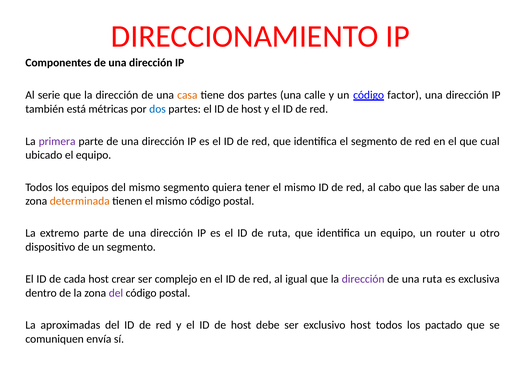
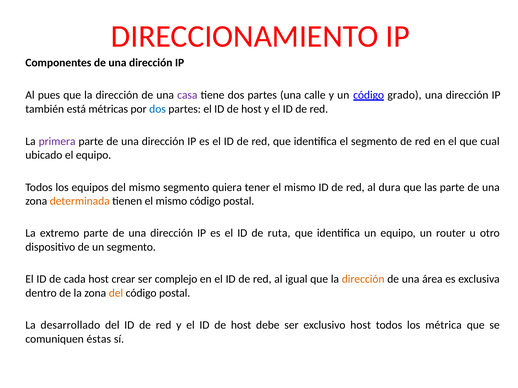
serie: serie -> pues
casa colour: orange -> purple
factor: factor -> grado
cabo: cabo -> dura
las saber: saber -> parte
dirección at (363, 280) colour: purple -> orange
una ruta: ruta -> área
del at (116, 293) colour: purple -> orange
aproximadas: aproximadas -> desarrollado
pactado: pactado -> métrica
envía: envía -> éstas
